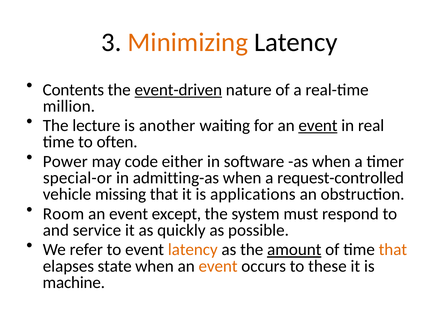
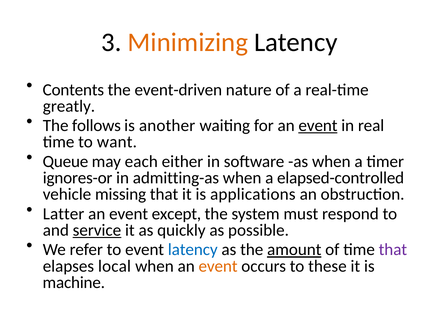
event-driven underline: present -> none
million: million -> greatly
lecture: lecture -> follows
often: often -> want
Power: Power -> Queue
code: code -> each
special-or: special-or -> ignores-or
request-controlled: request-controlled -> elapsed-controlled
Room: Room -> Latter
service underline: none -> present
latency at (193, 250) colour: orange -> blue
that at (393, 250) colour: orange -> purple
state: state -> local
